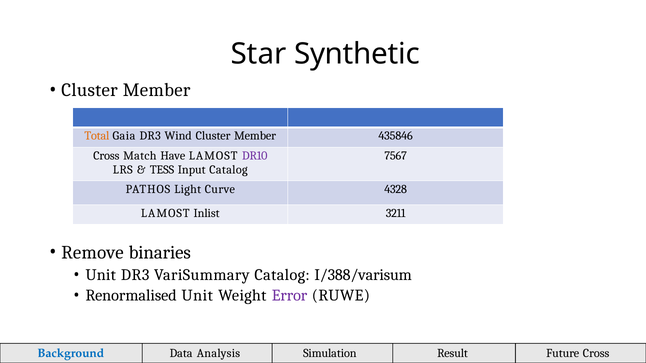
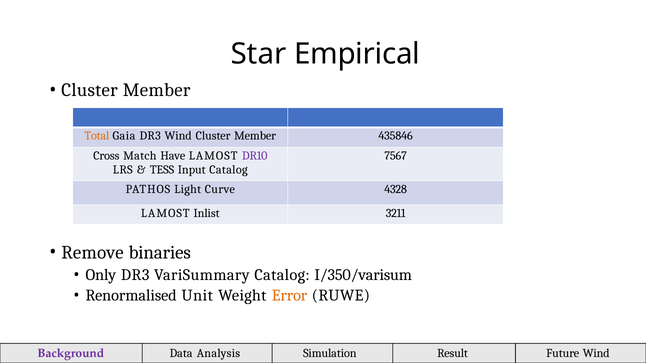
Synthetic: Synthetic -> Empirical
Unit at (101, 275): Unit -> Only
I/388/varisum: I/388/varisum -> I/350/varisum
Error colour: purple -> orange
Background colour: blue -> purple
Future Cross: Cross -> Wind
